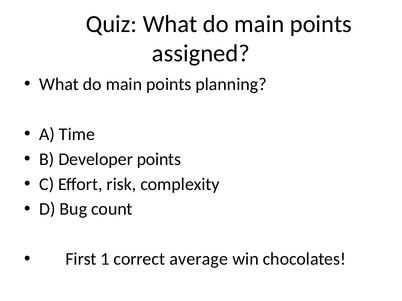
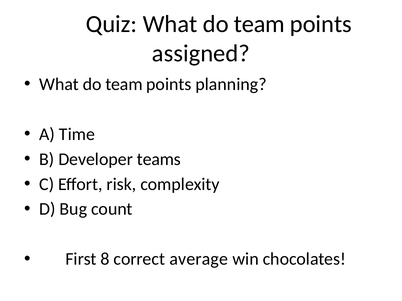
main at (259, 24): main -> team
main at (124, 84): main -> team
Developer points: points -> teams
1: 1 -> 8
